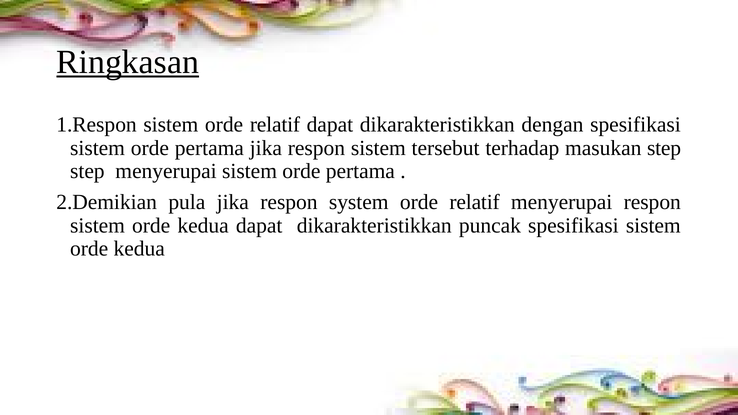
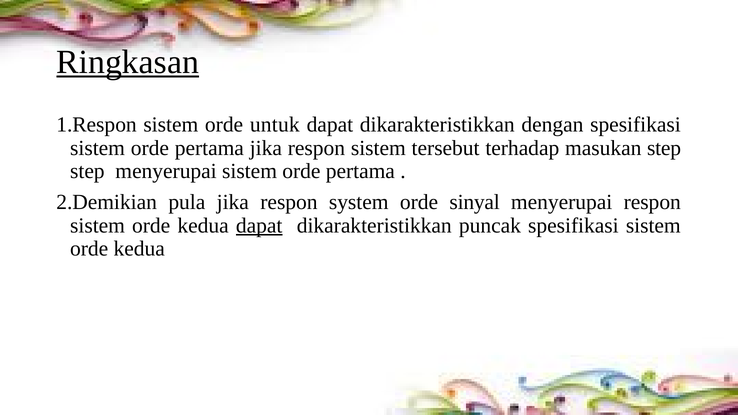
sistem orde relatif: relatif -> untuk
system orde relatif: relatif -> sinyal
dapat at (259, 225) underline: none -> present
